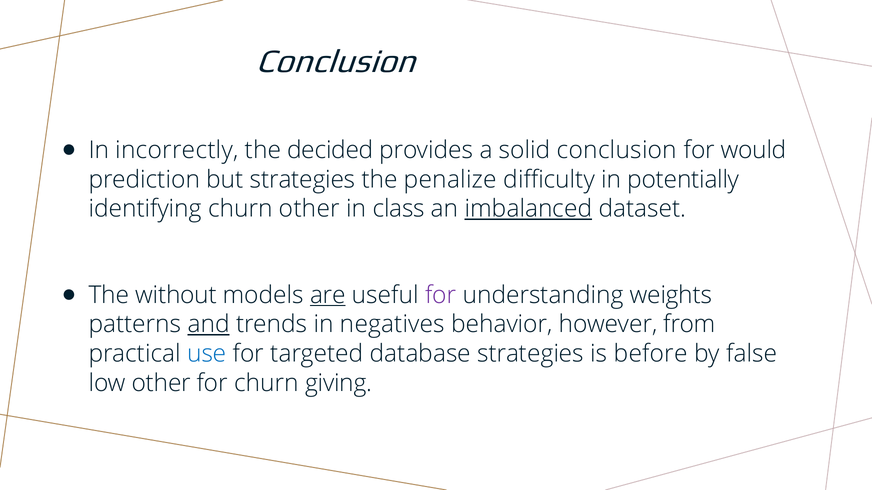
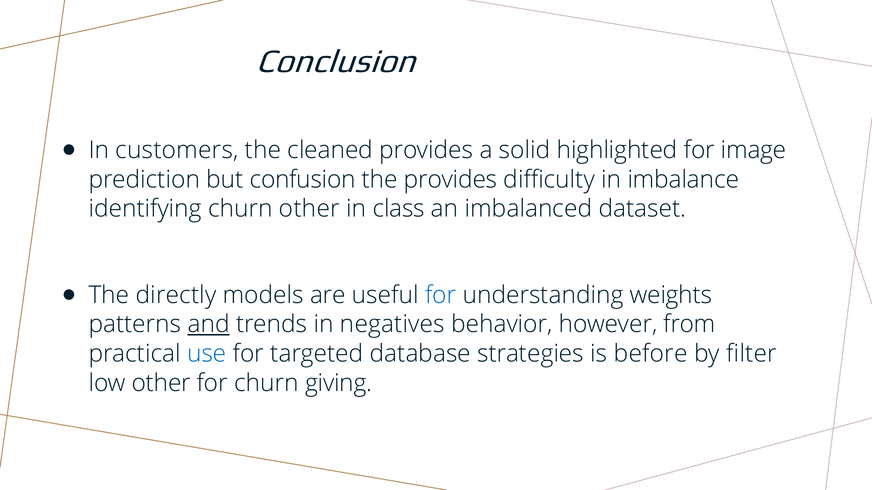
incorrectly: incorrectly -> customers
decided: decided -> cleaned
solid conclusion: conclusion -> highlighted
would: would -> image
but strategies: strategies -> confusion
the penalize: penalize -> provides
potentially: potentially -> imbalance
imbalanced underline: present -> none
without: without -> directly
are underline: present -> none
for at (441, 295) colour: purple -> blue
false: false -> filter
